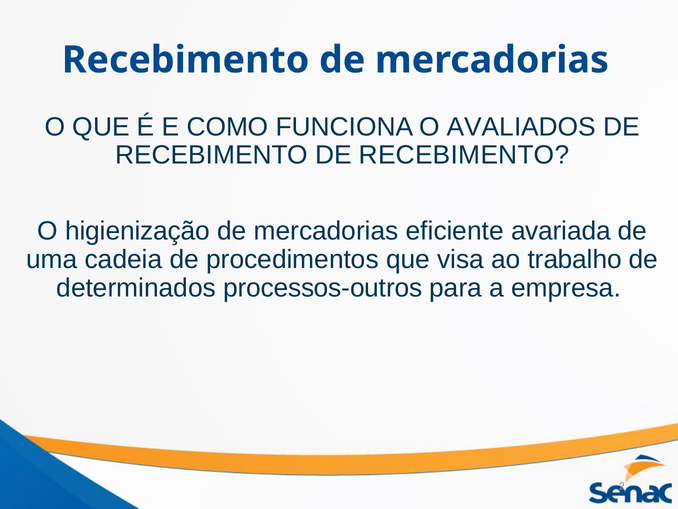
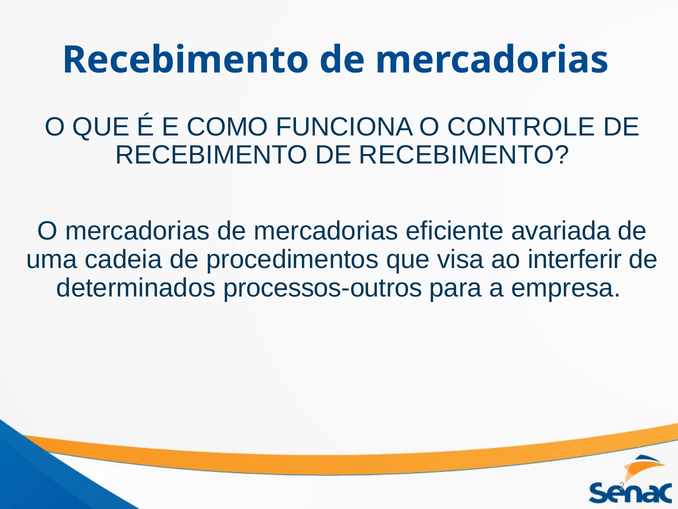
AVALIADOS: AVALIADOS -> CONTROLE
O higienização: higienização -> mercadorias
trabalho: trabalho -> interferir
